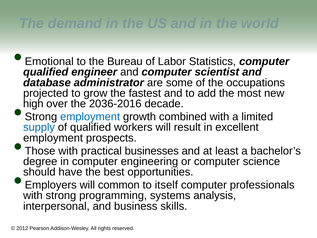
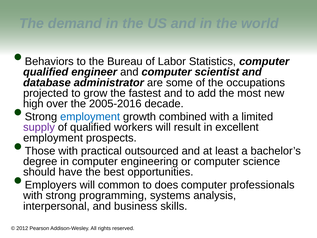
Emotional: Emotional -> Behaviors
2036-2016: 2036-2016 -> 2005-2016
supply colour: blue -> purple
businesses: businesses -> outsourced
itself: itself -> does
